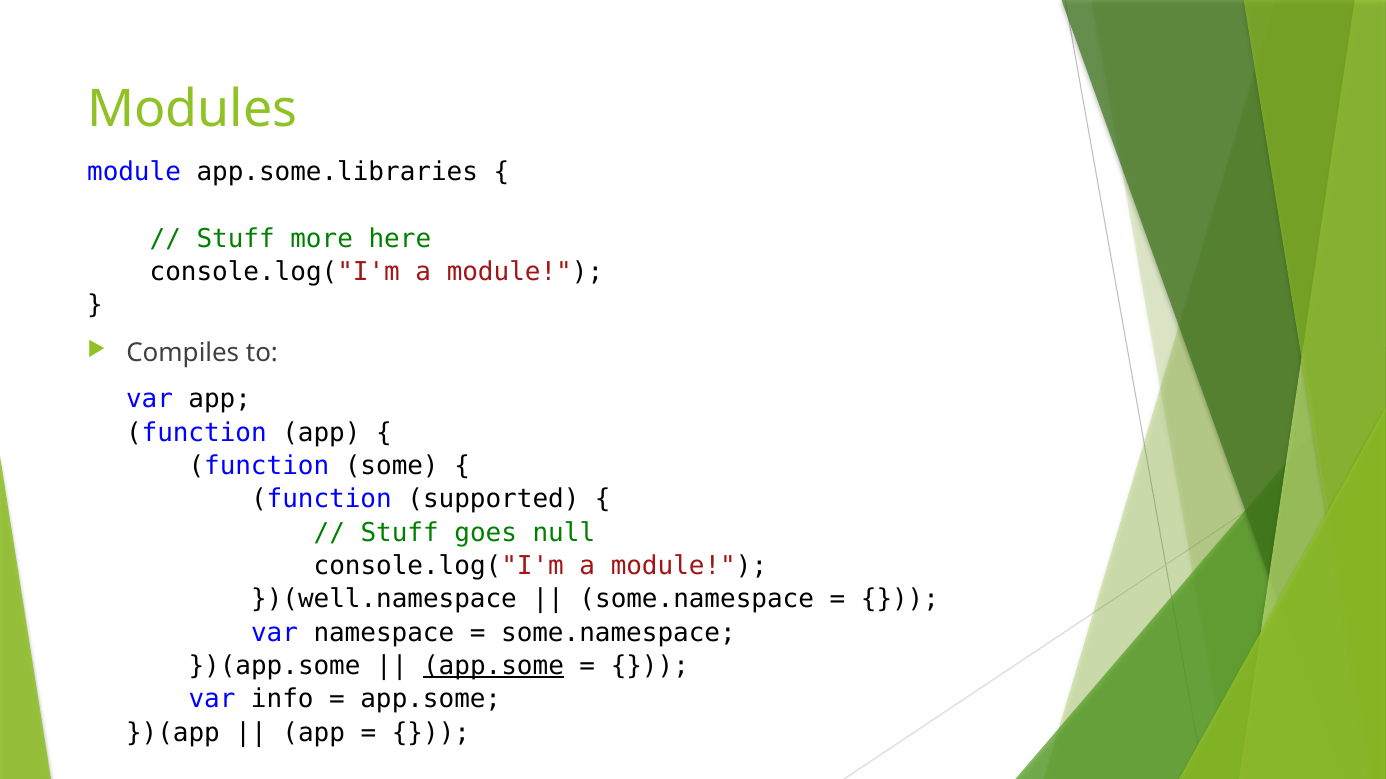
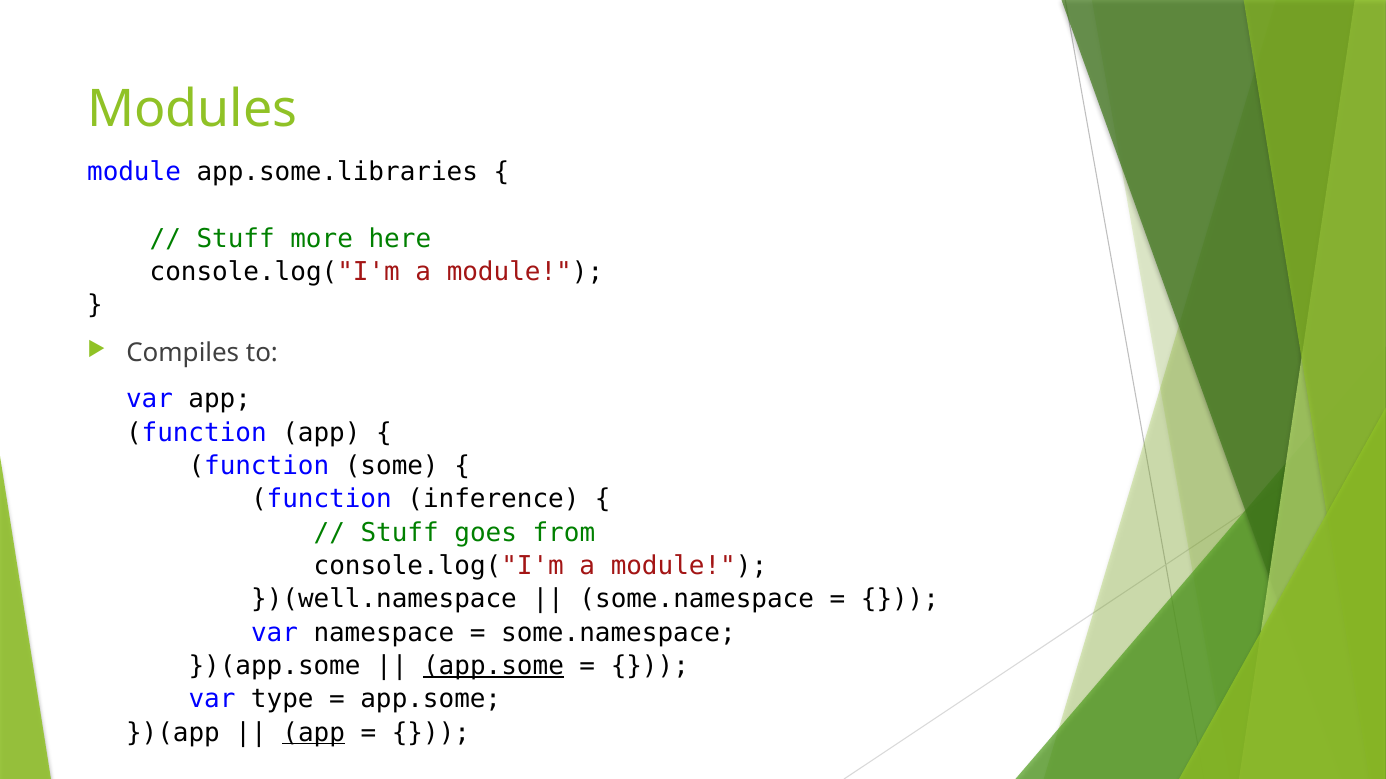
supported: supported -> inference
null: null -> from
info: info -> type
app at (314, 733) underline: none -> present
